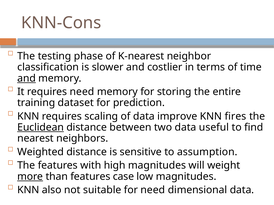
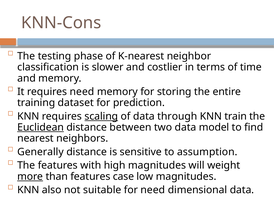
and at (27, 78) underline: present -> none
scaling underline: none -> present
improve: improve -> through
fires: fires -> train
useful: useful -> model
Weighted: Weighted -> Generally
